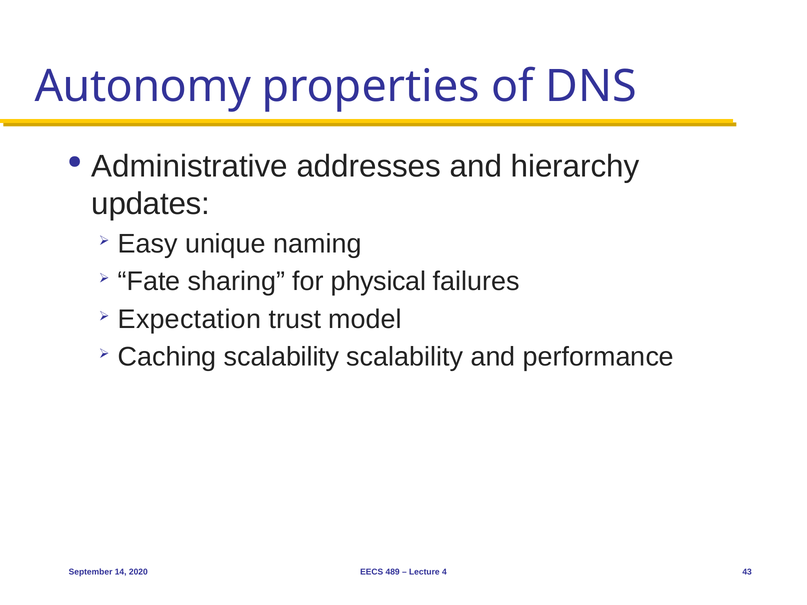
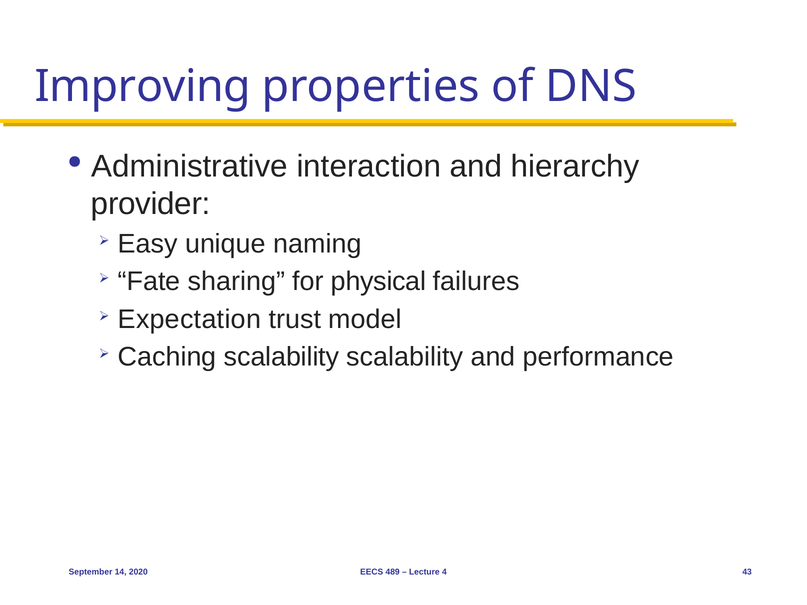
Autonomy: Autonomy -> Improving
addresses: addresses -> interaction
updates: updates -> provider
